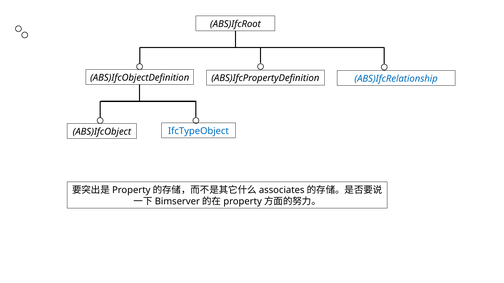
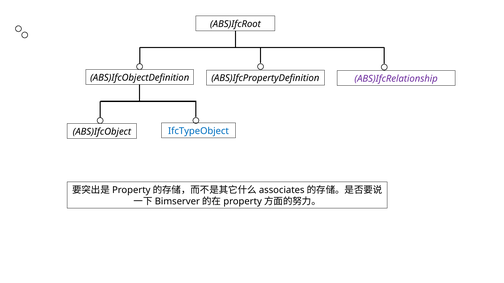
ABS)IfcRelationship colour: blue -> purple
